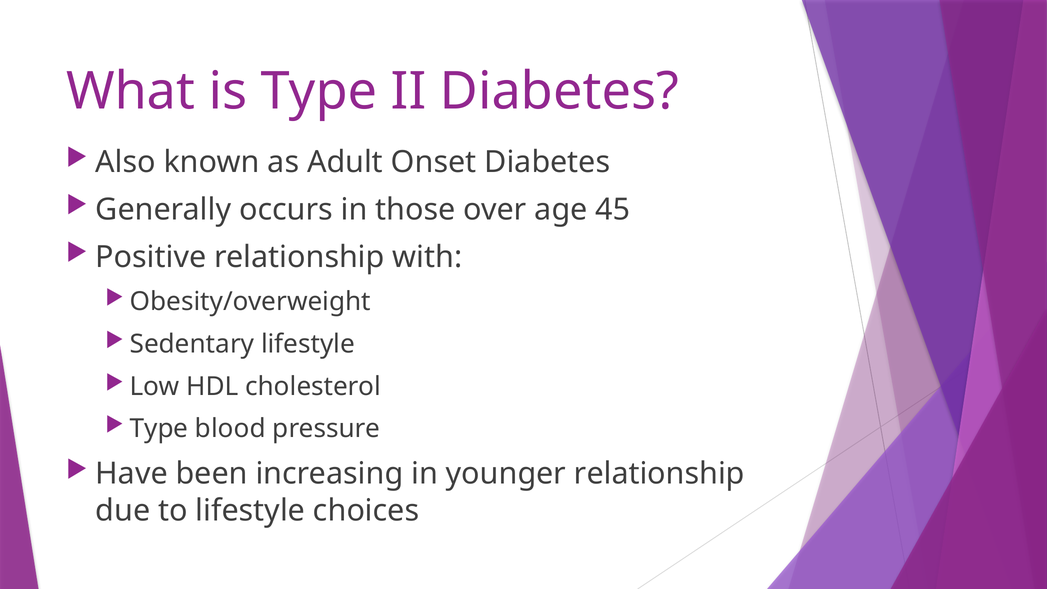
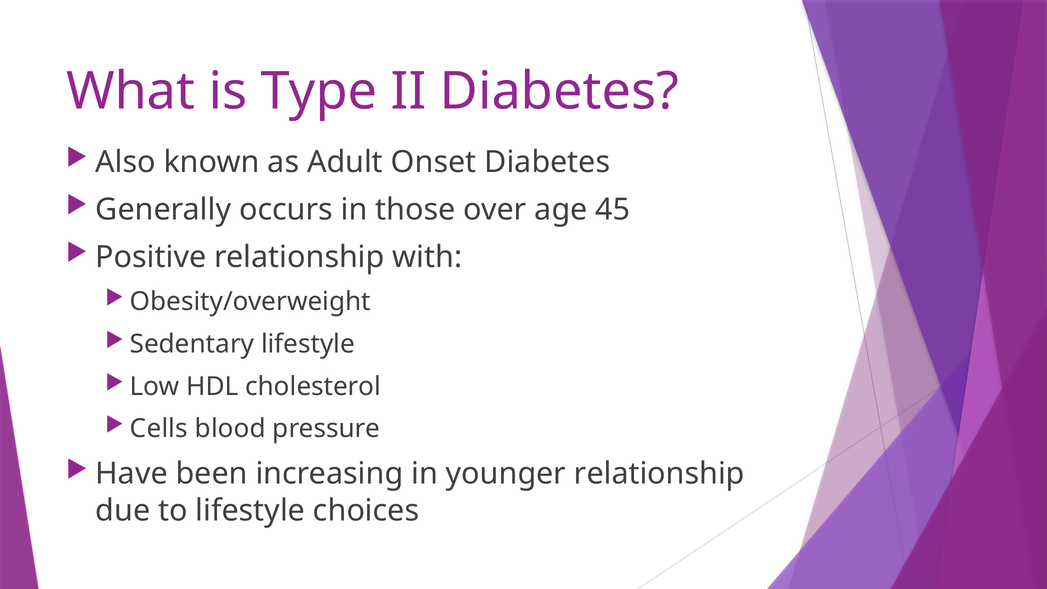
Type at (159, 429): Type -> Cells
